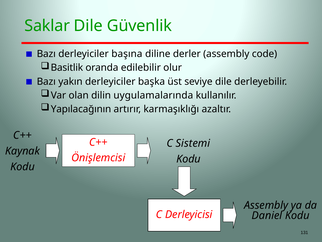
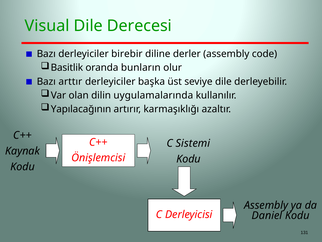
Saklar: Saklar -> Visual
Güvenlik: Güvenlik -> Derecesi
başına: başına -> birebir
edilebilir: edilebilir -> bunların
yakın: yakın -> arttır
